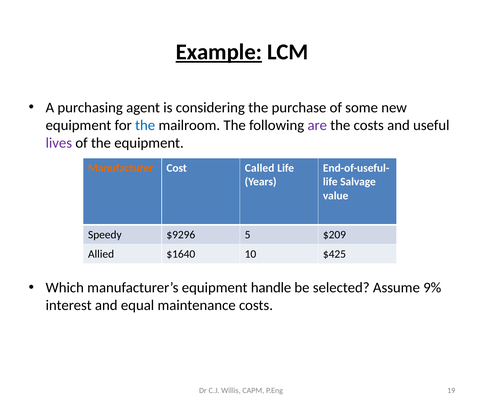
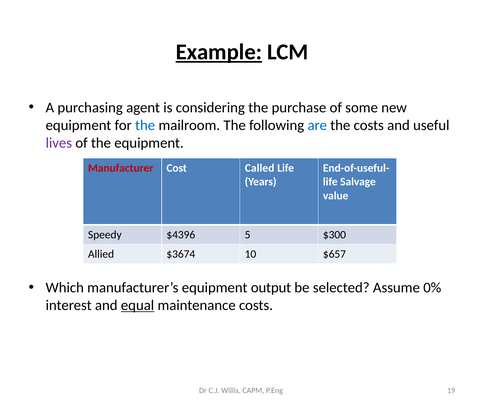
are colour: purple -> blue
Manufacturer colour: orange -> red
$9296: $9296 -> $4396
$209: $209 -> $300
$1640: $1640 -> $3674
$425: $425 -> $657
handle: handle -> output
9%: 9% -> 0%
equal underline: none -> present
